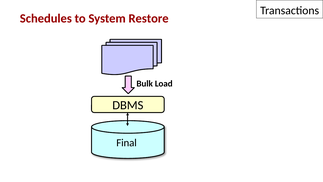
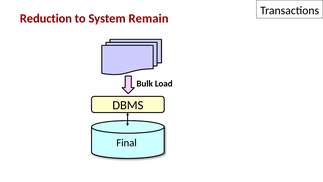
Schedules: Schedules -> Reduction
Restore: Restore -> Remain
